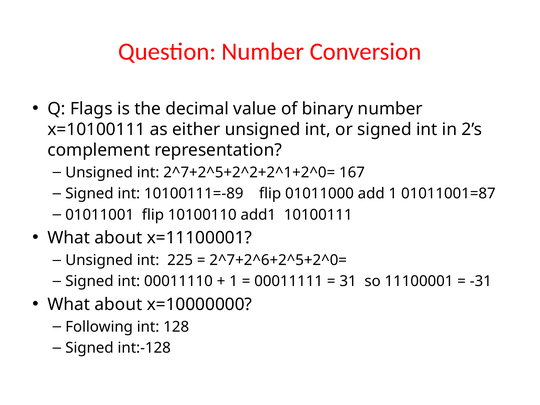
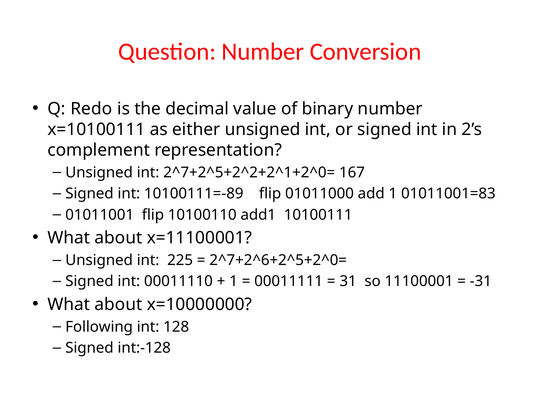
Flags: Flags -> Redo
01011001=87: 01011001=87 -> 01011001=83
